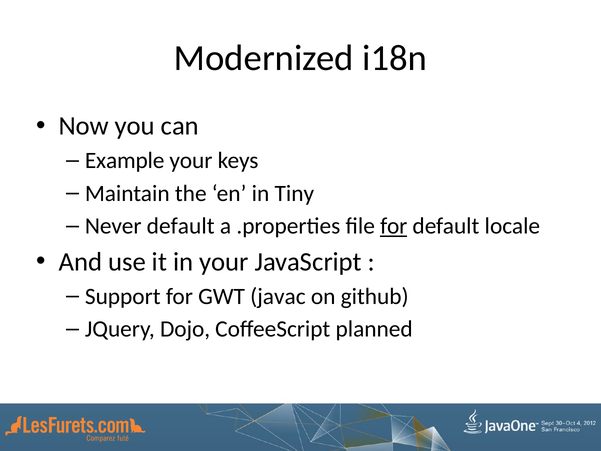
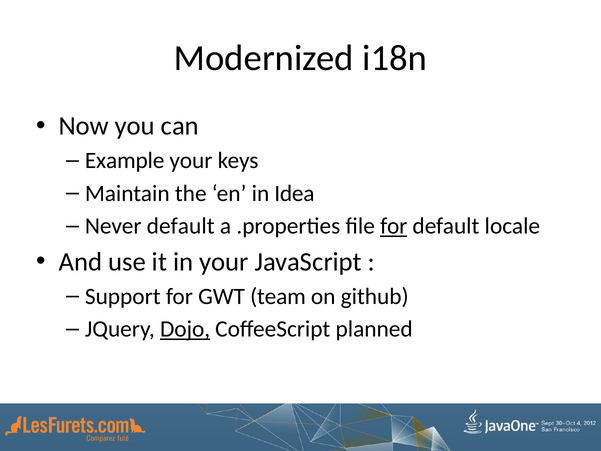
Tiny: Tiny -> Idea
javac: javac -> team
Dojo underline: none -> present
